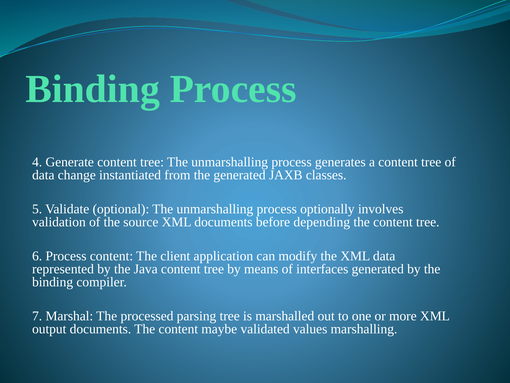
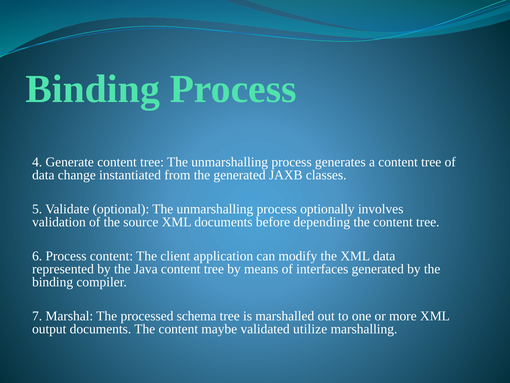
parsing: parsing -> schema
values: values -> utilize
